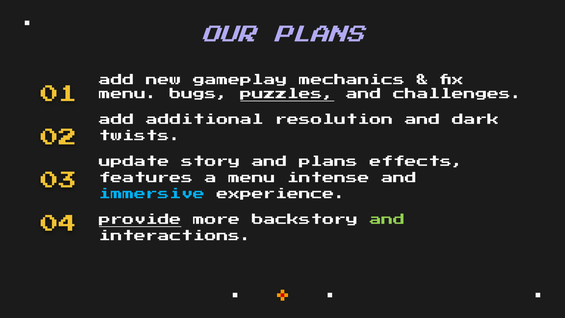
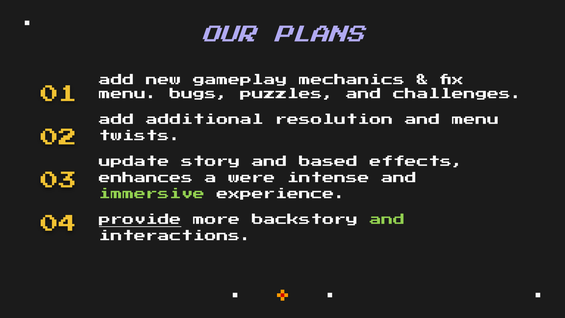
puzzles underline: present -> none
and dark: dark -> menu
and plans: plans -> based
features: features -> enhances
a menu: menu -> were
immersive colour: light blue -> light green
